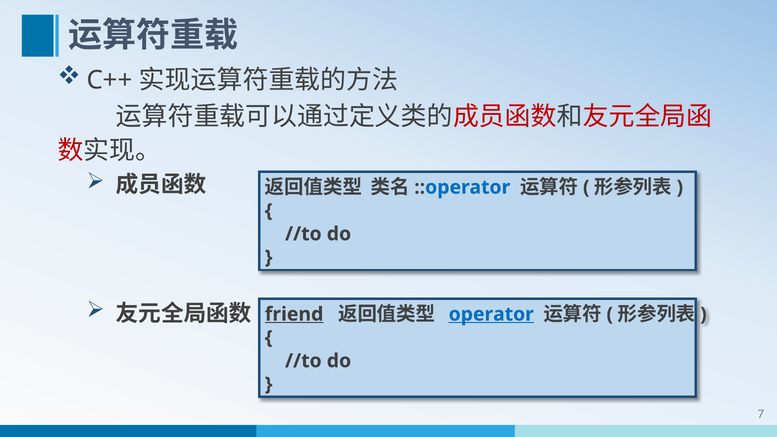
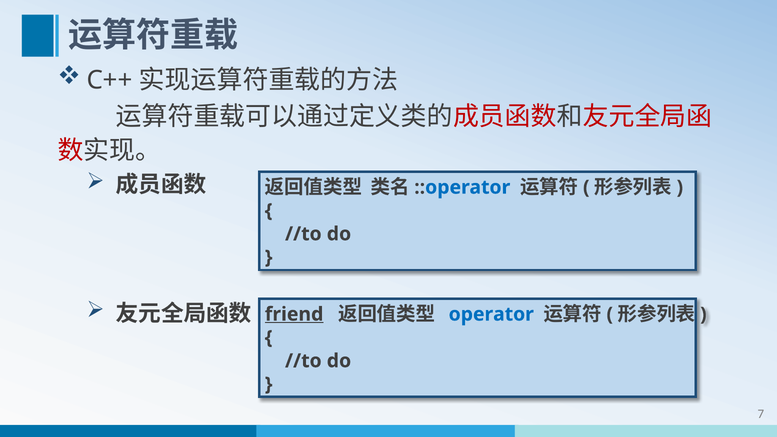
operator underline: present -> none
